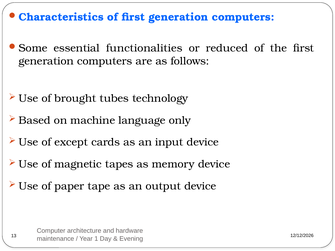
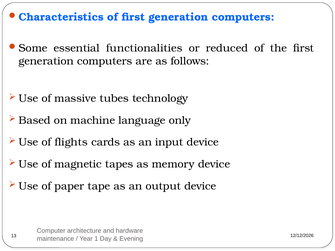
brought: brought -> massive
except: except -> flights
